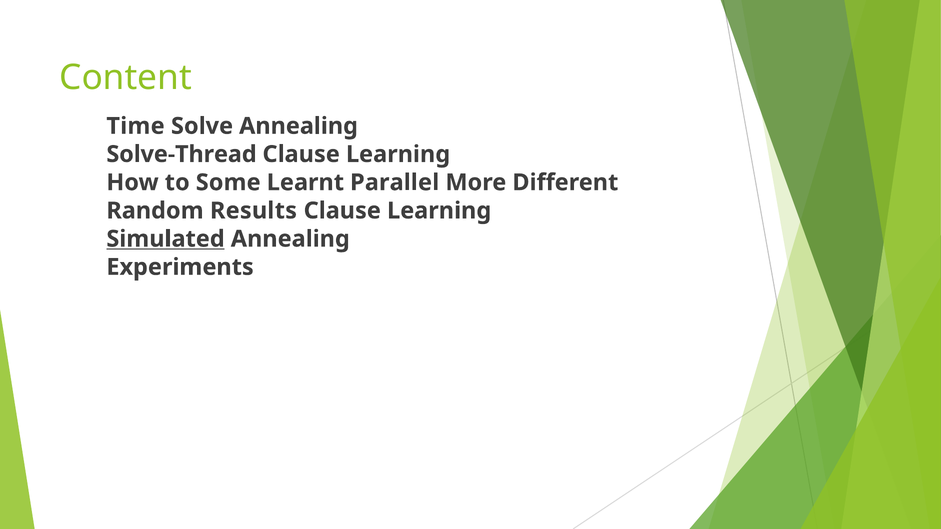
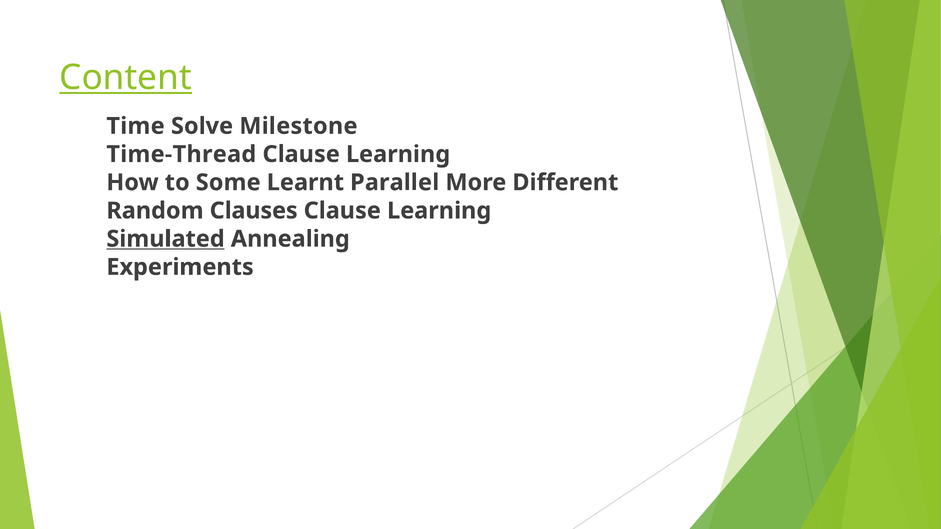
Content underline: none -> present
Solve Annealing: Annealing -> Milestone
Solve-Thread: Solve-Thread -> Time-Thread
Results: Results -> Clauses
